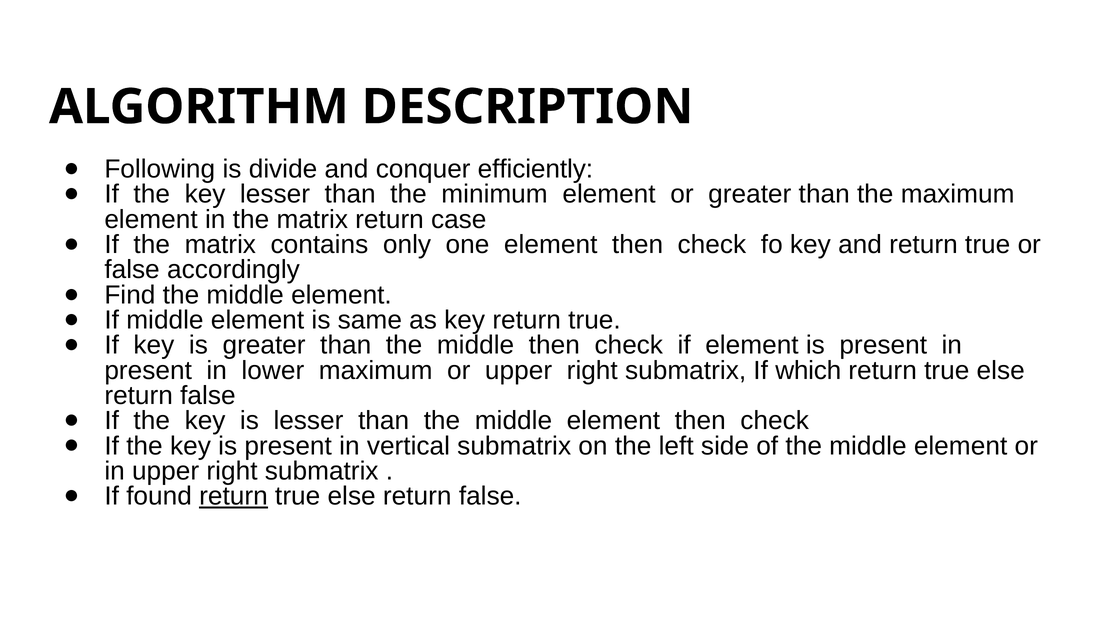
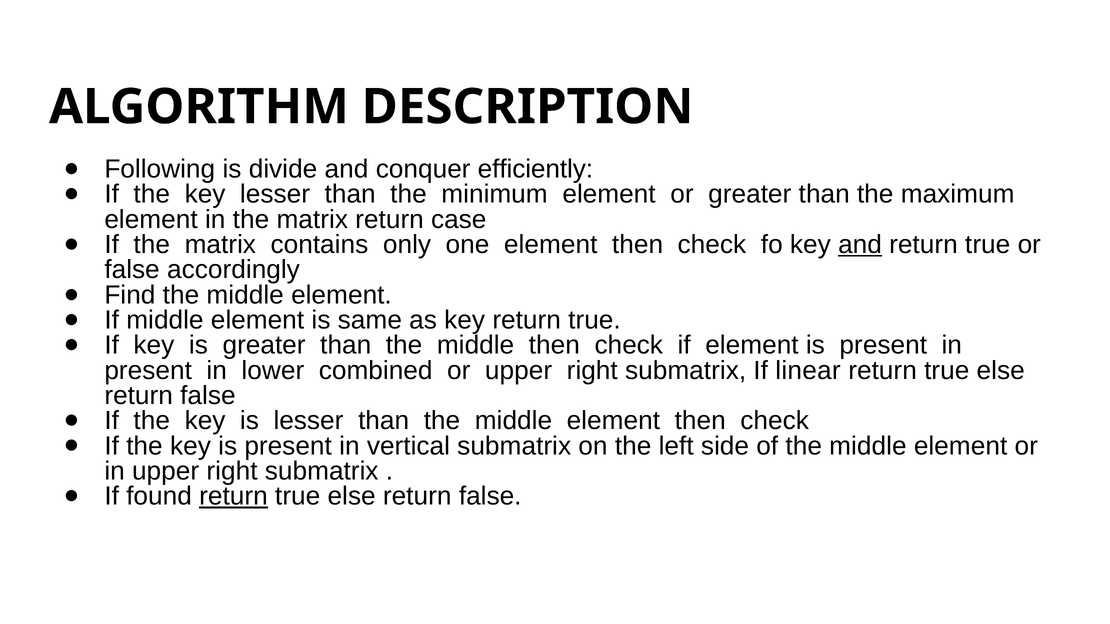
and at (860, 245) underline: none -> present
lower maximum: maximum -> combined
which: which -> linear
